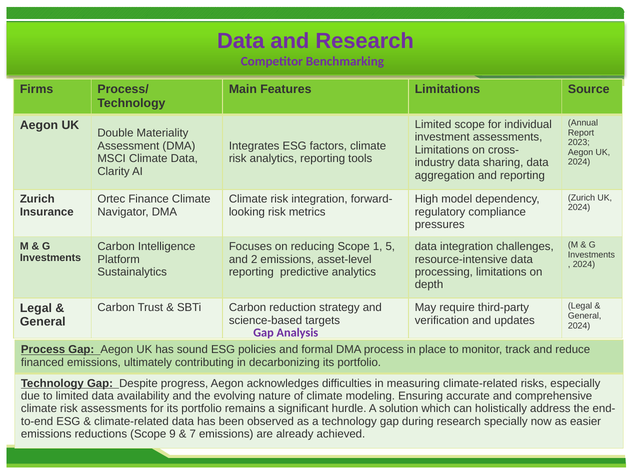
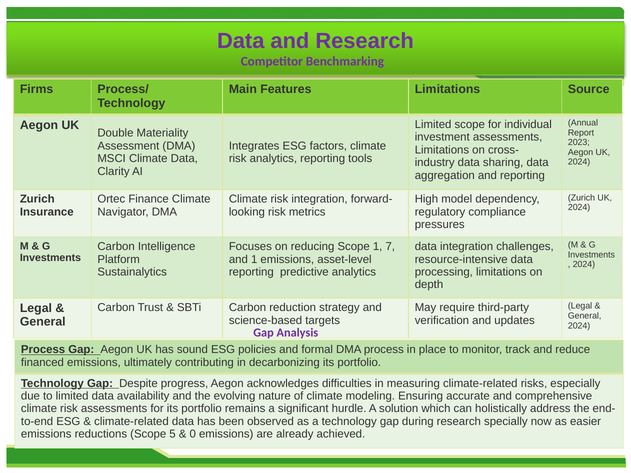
5: 5 -> 7
and 2: 2 -> 1
9: 9 -> 5
7: 7 -> 0
